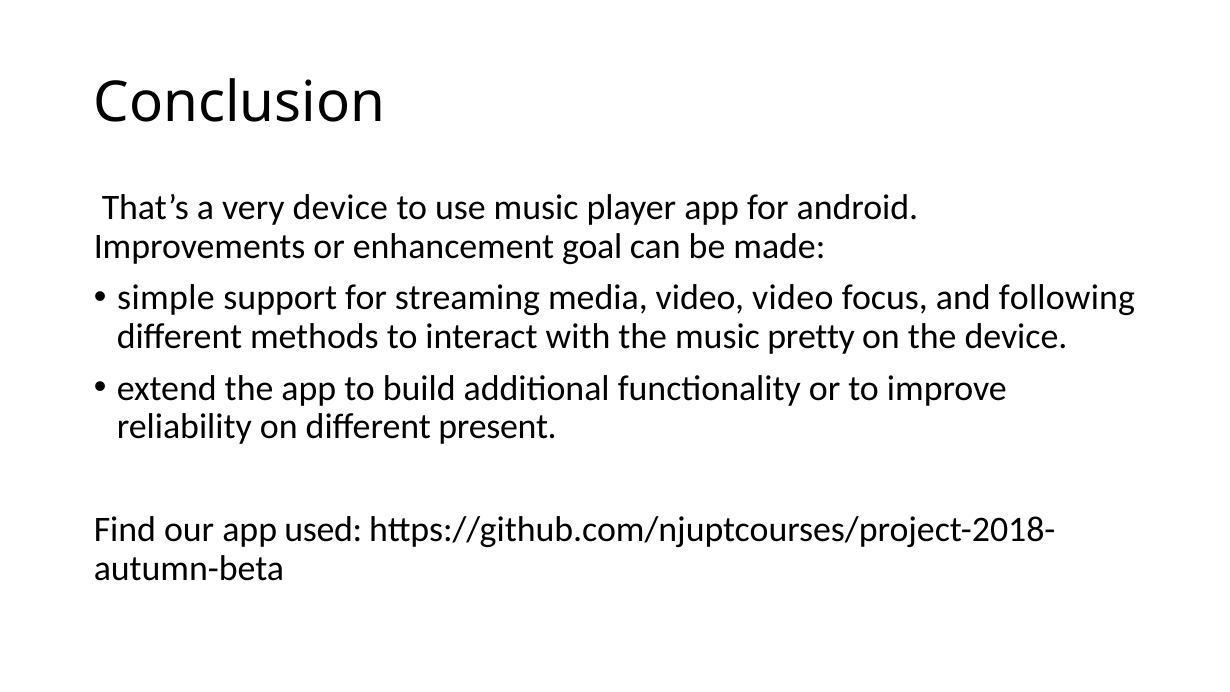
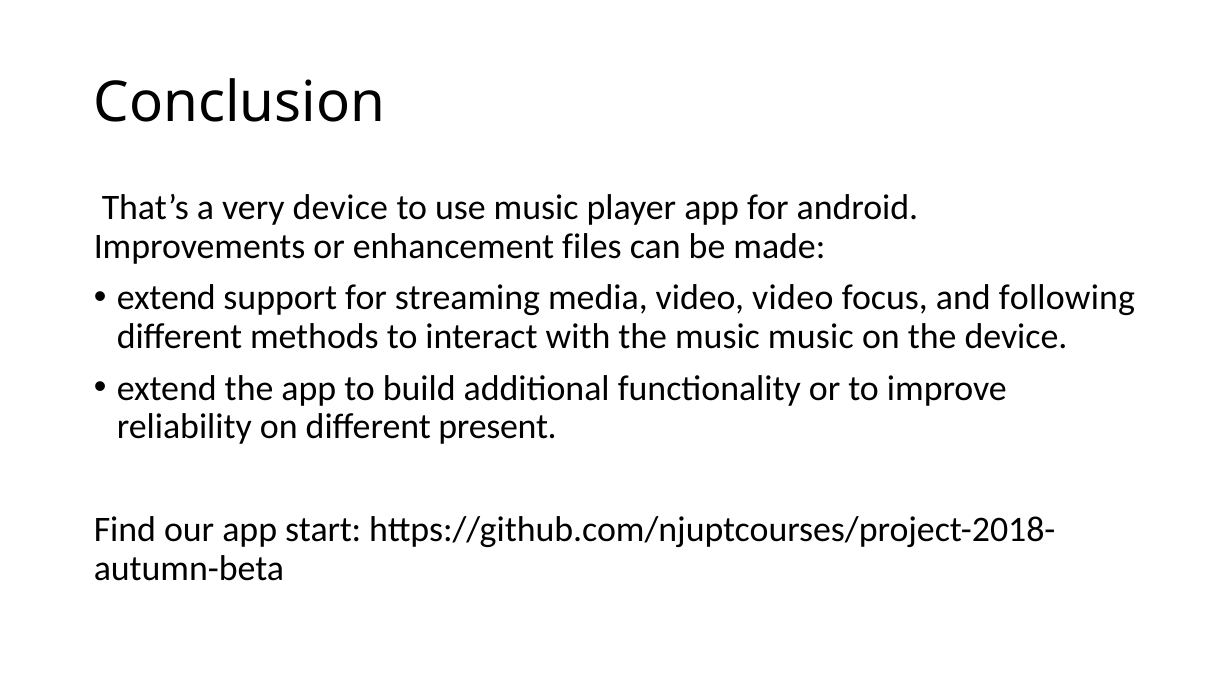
goal: goal -> files
simple at (166, 298): simple -> extend
music pretty: pretty -> music
used: used -> start
